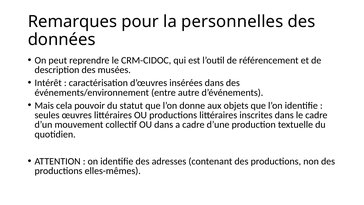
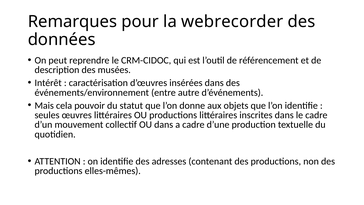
personnelles: personnelles -> webrecorder
